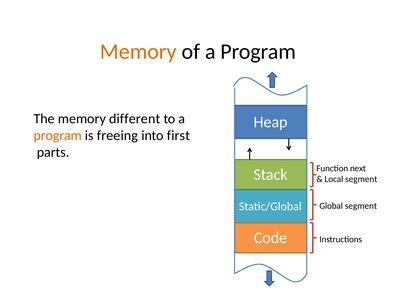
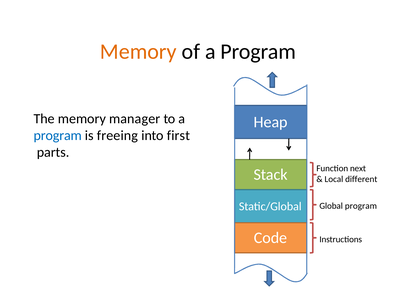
different: different -> manager
program at (58, 135) colour: orange -> blue
Local segment: segment -> different
Global segment: segment -> program
